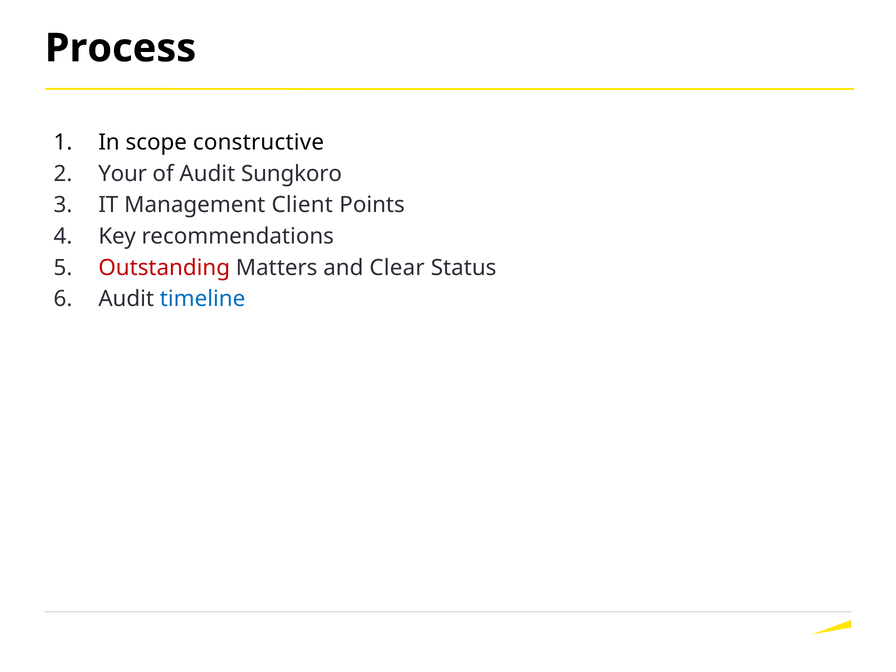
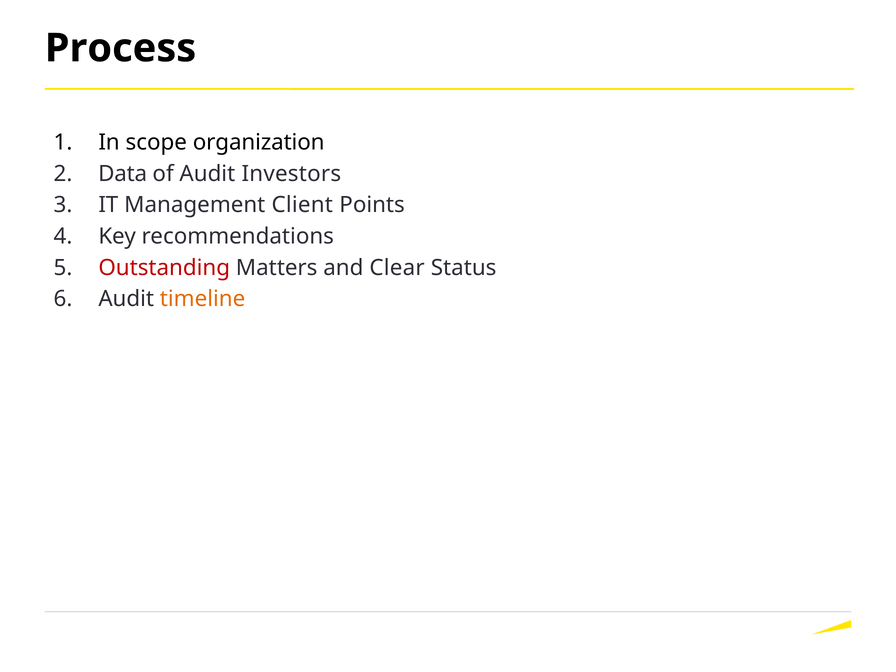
constructive: constructive -> organization
Your: Your -> Data
Sungkoro: Sungkoro -> Investors
timeline colour: blue -> orange
